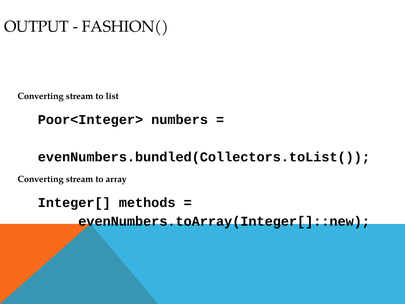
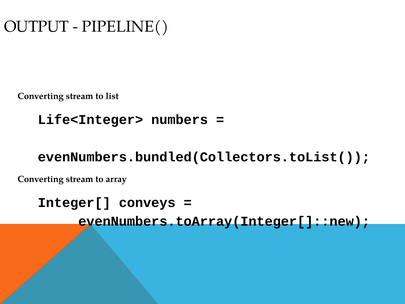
FASHION(: FASHION( -> PIPELINE(
Poor<Integer>: Poor<Integer> -> Life<Integer>
methods: methods -> conveys
